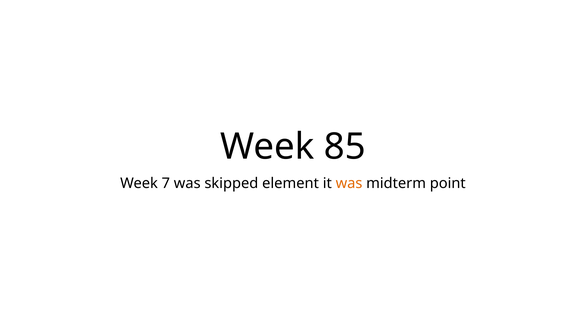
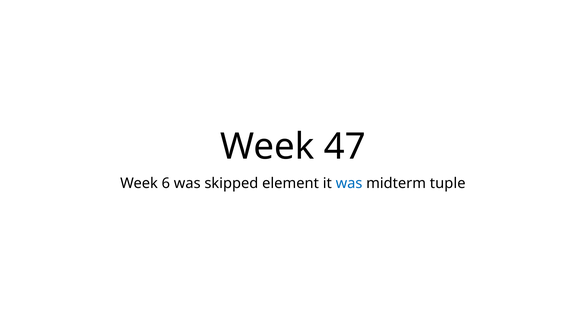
85: 85 -> 47
7: 7 -> 6
was at (349, 183) colour: orange -> blue
point: point -> tuple
